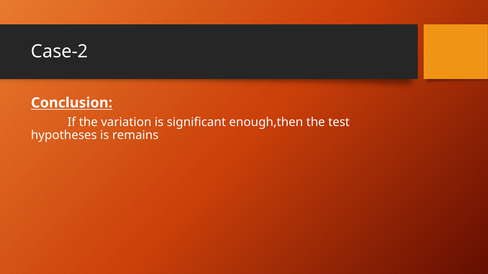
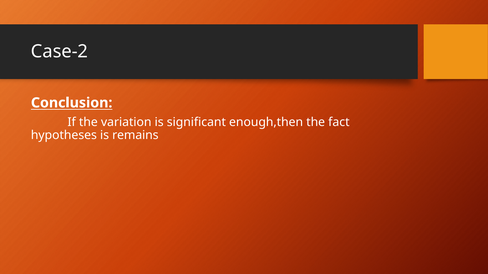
test: test -> fact
